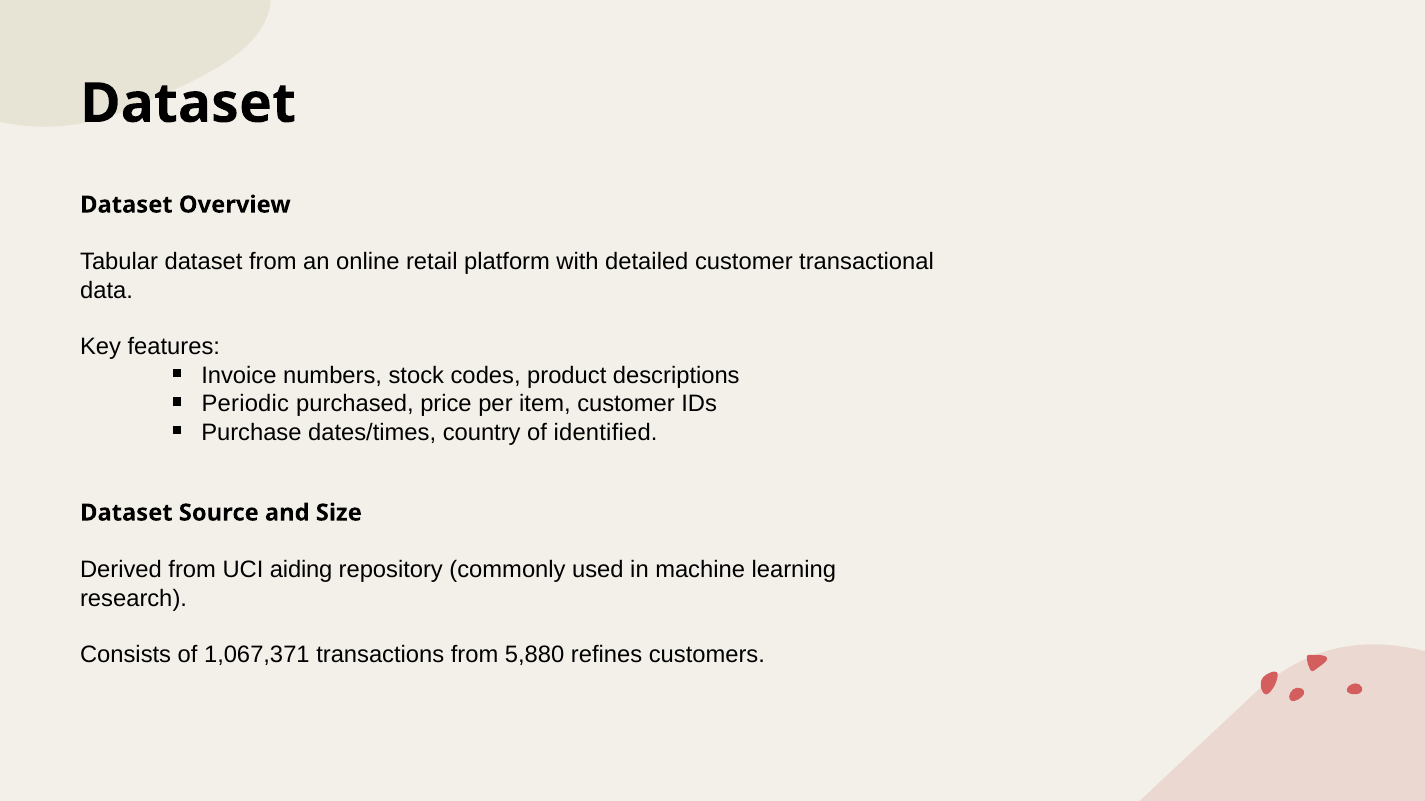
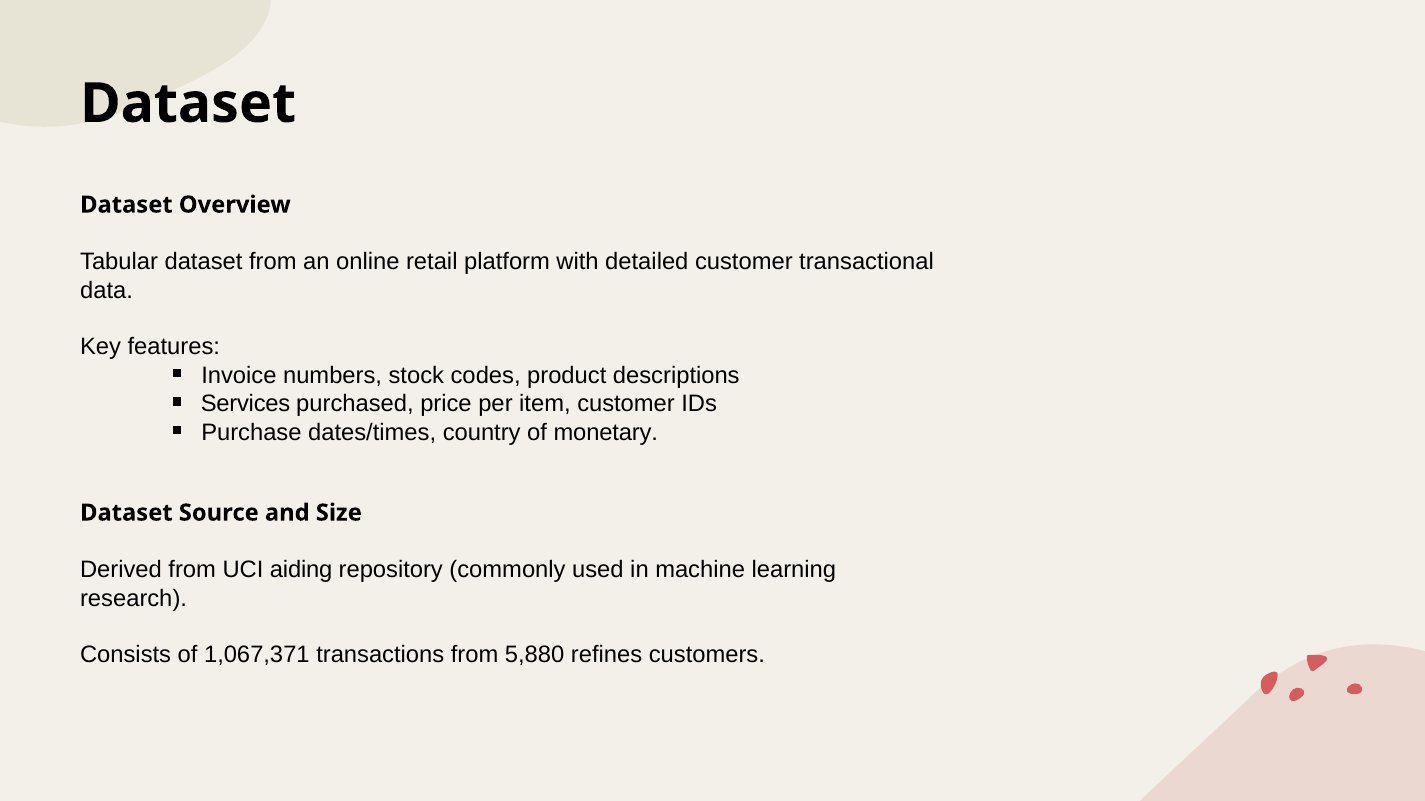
Periodic: Periodic -> Services
identified: identified -> monetary
